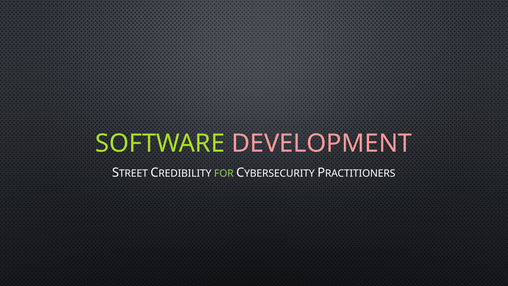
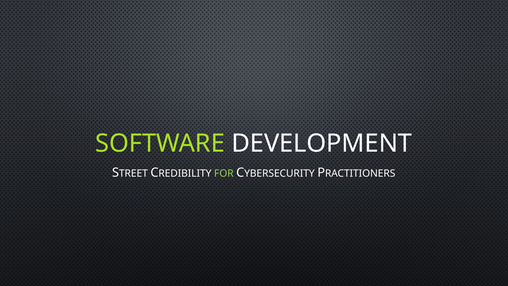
DEVELOPMENT colour: pink -> white
